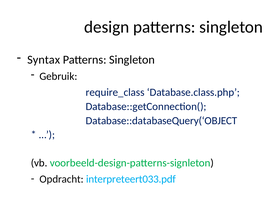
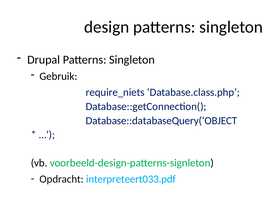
Syntax: Syntax -> Drupal
require_class: require_class -> require_niets
